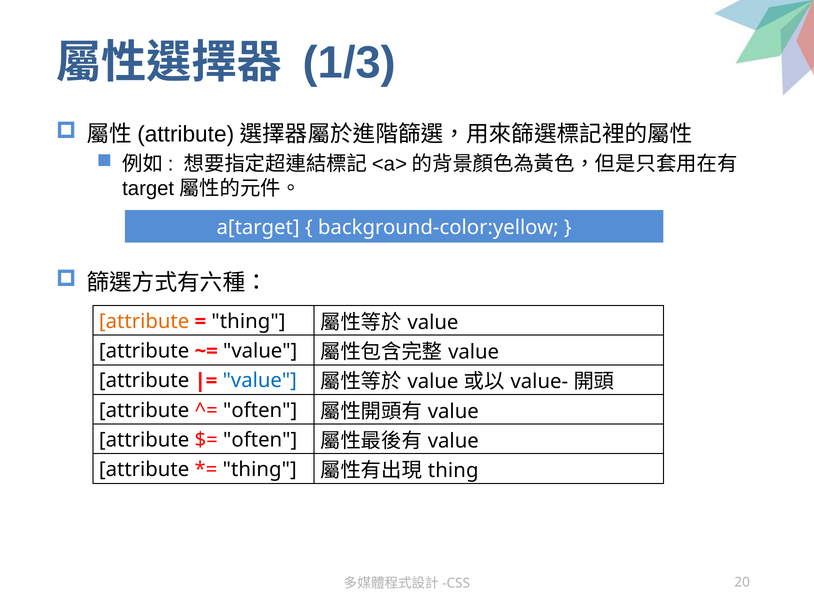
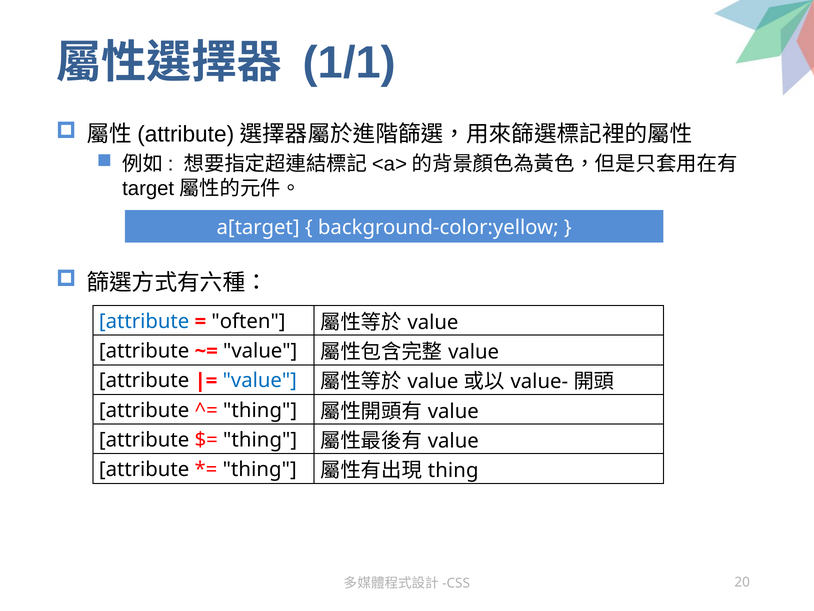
1/3: 1/3 -> 1/1
attribute at (144, 321) colour: orange -> blue
thing at (248, 321): thing -> often
often at (260, 410): often -> thing
often at (260, 440): often -> thing
